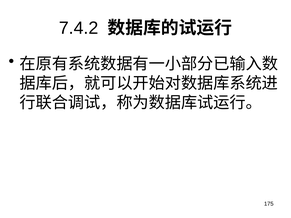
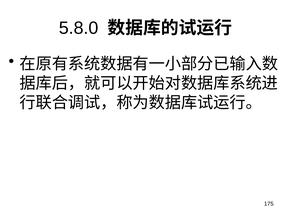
7.4.2: 7.4.2 -> 5.8.0
